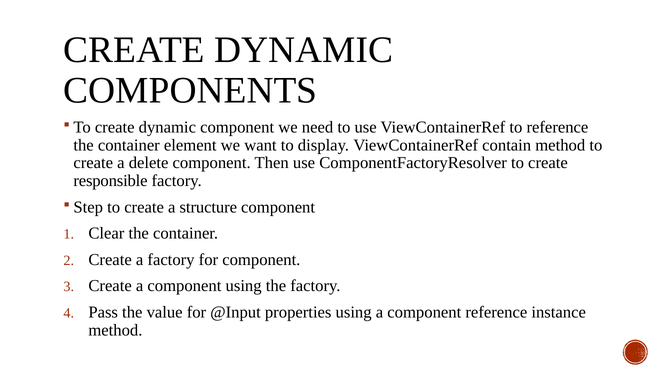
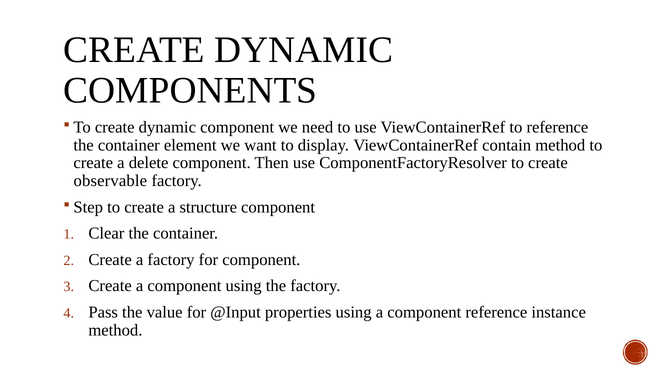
responsible: responsible -> observable
